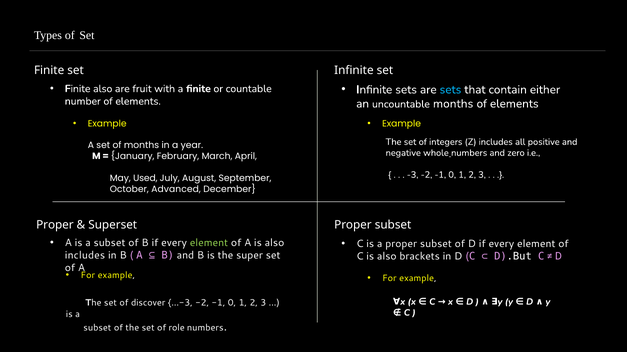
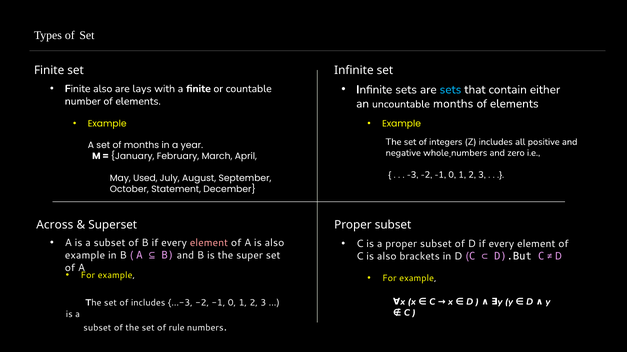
fruit: fruit -> lays
Advanced: Advanced -> Statement
Proper at (55, 225): Proper -> Across
element at (209, 243) colour: light green -> pink
includes at (85, 256): includes -> example
of discover: discover -> includes
role: role -> rule
